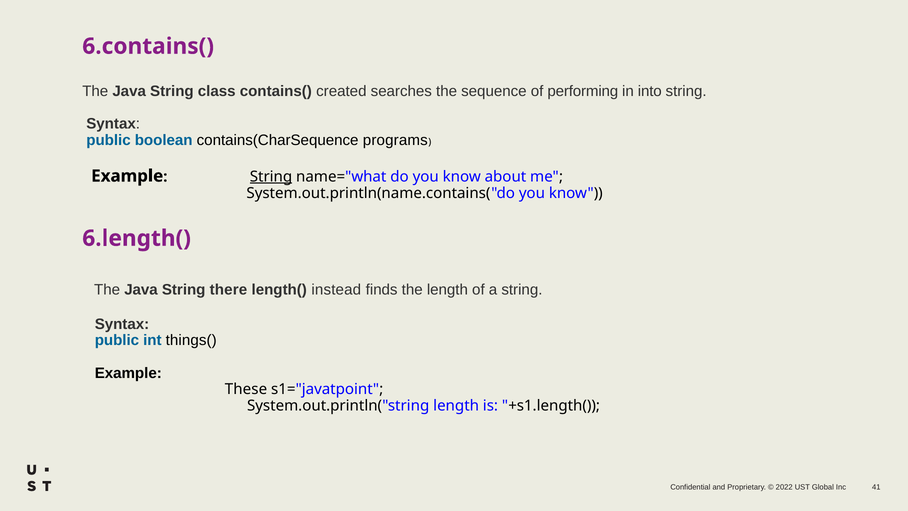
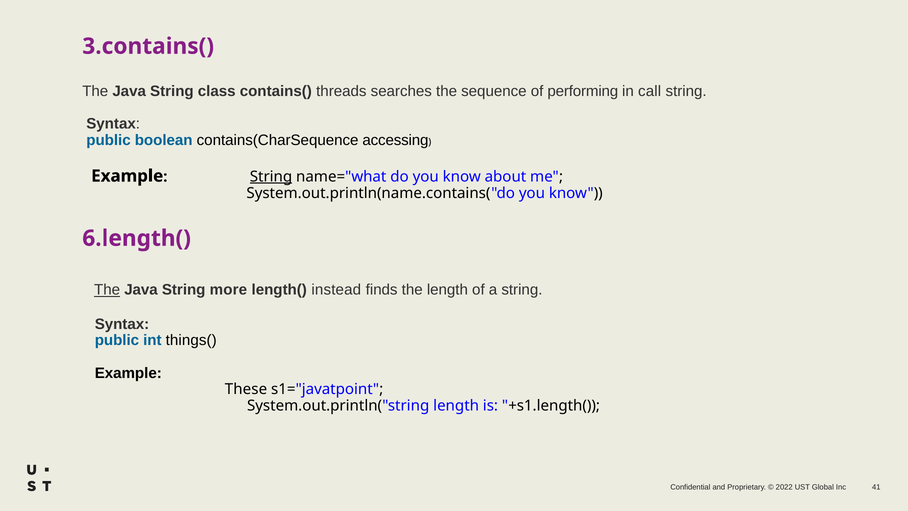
6.contains(: 6.contains( -> 3.contains(
created: created -> threads
into: into -> call
programs: programs -> accessing
The at (107, 290) underline: none -> present
there: there -> more
